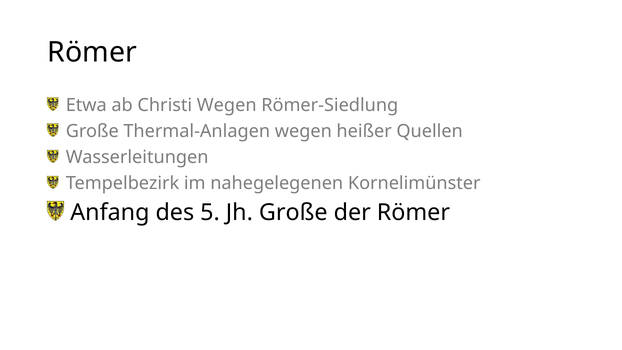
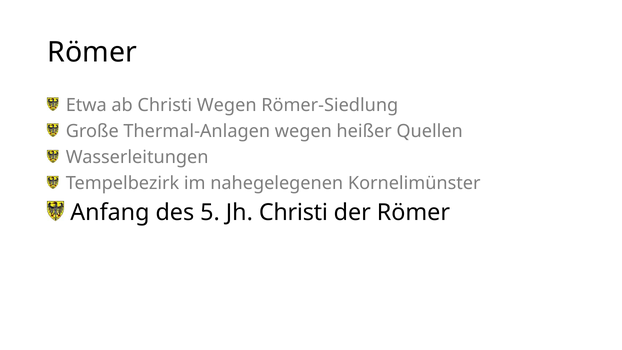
Jh Große: Große -> Christi
